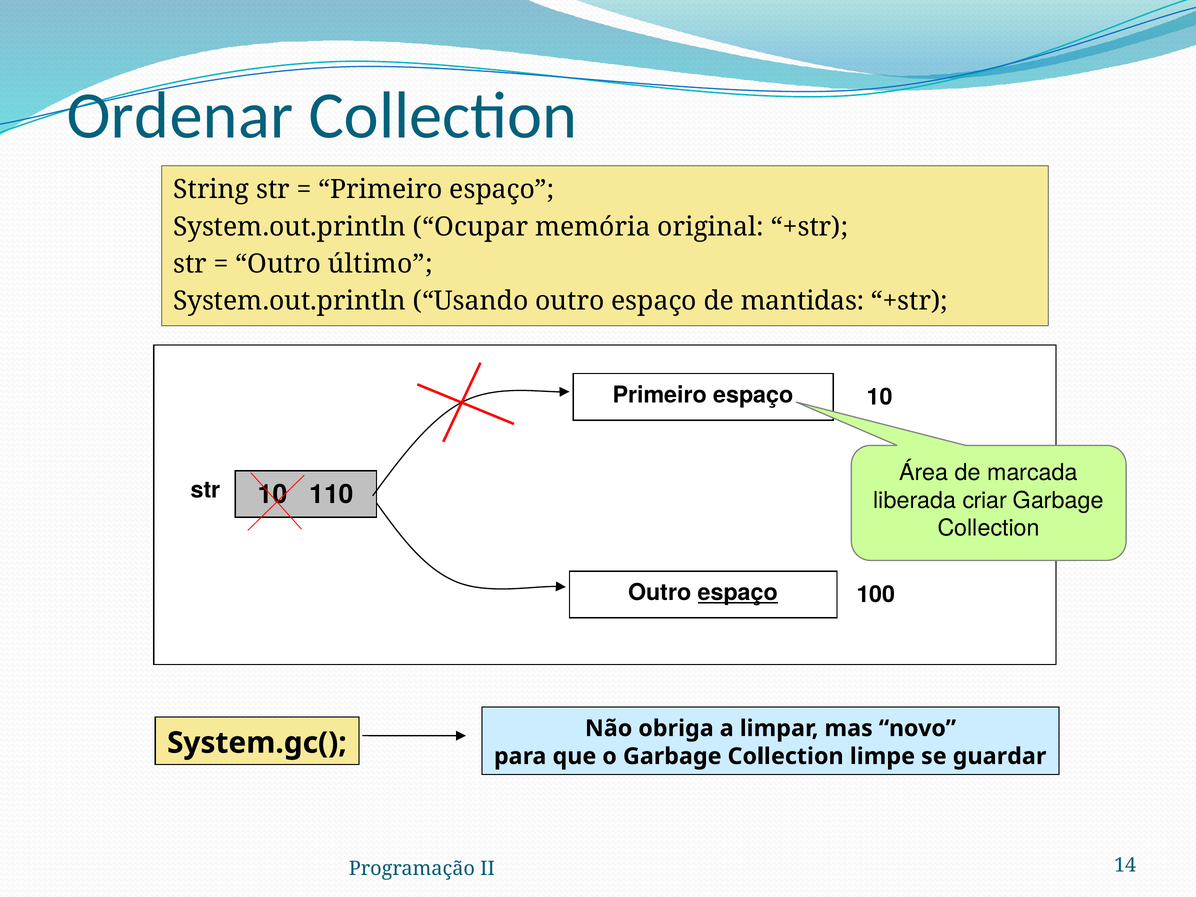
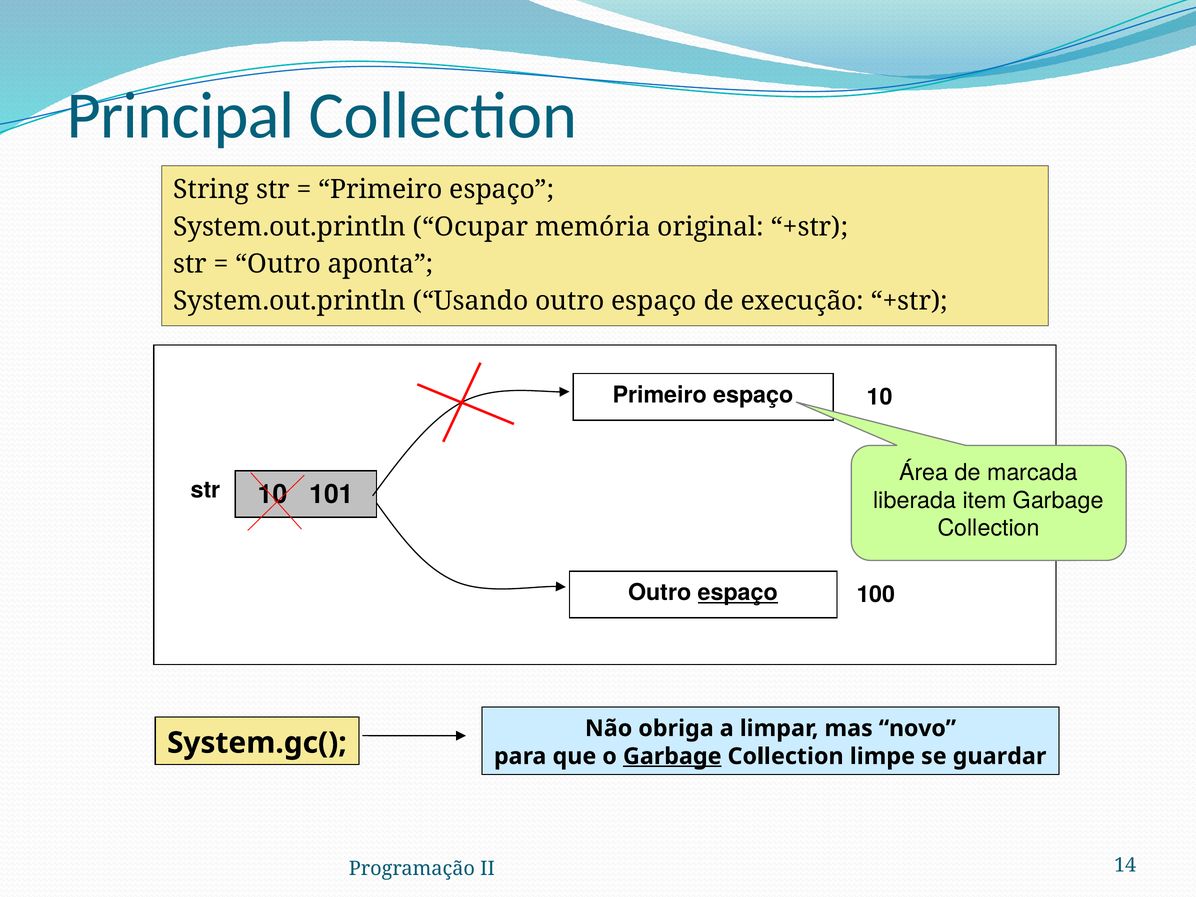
Ordenar: Ordenar -> Principal
último: último -> aponta
mantidas: mantidas -> execução
110: 110 -> 101
criar: criar -> item
Garbage at (672, 756) underline: none -> present
